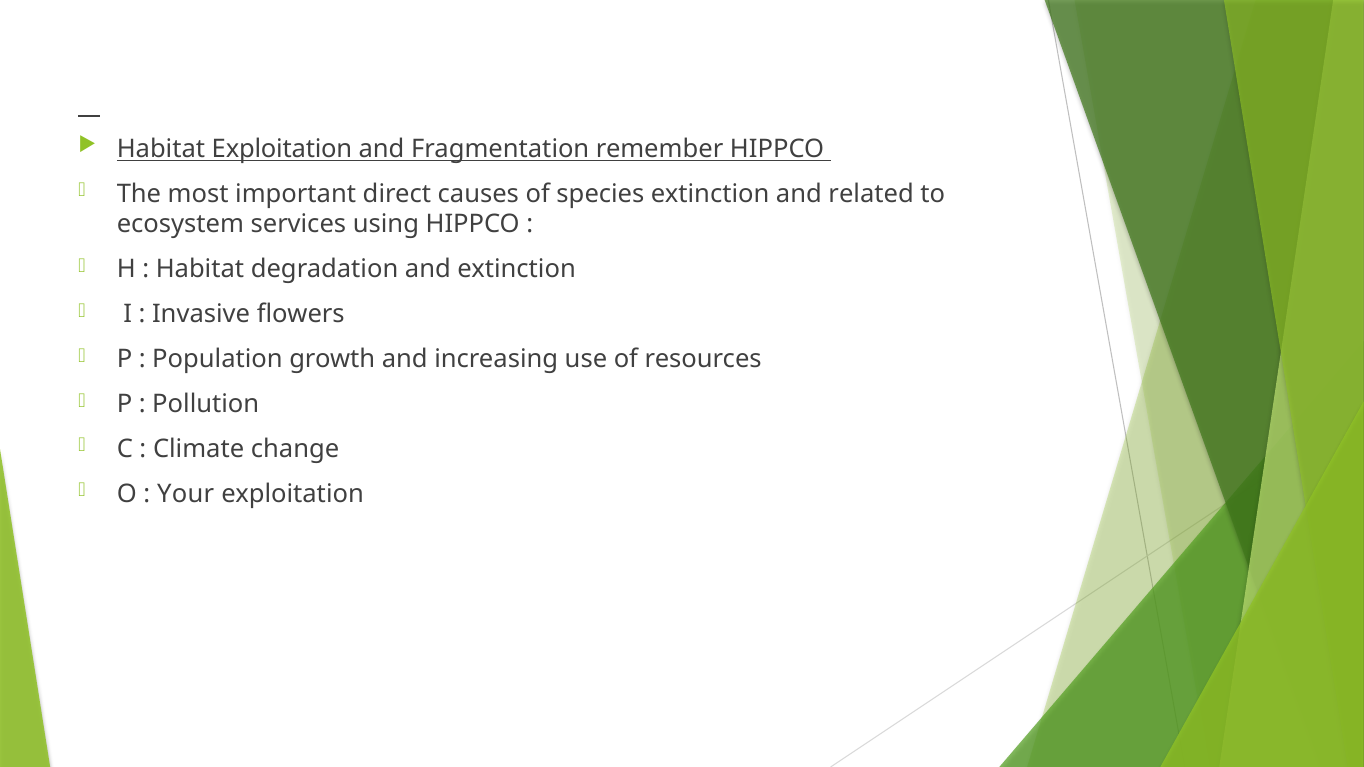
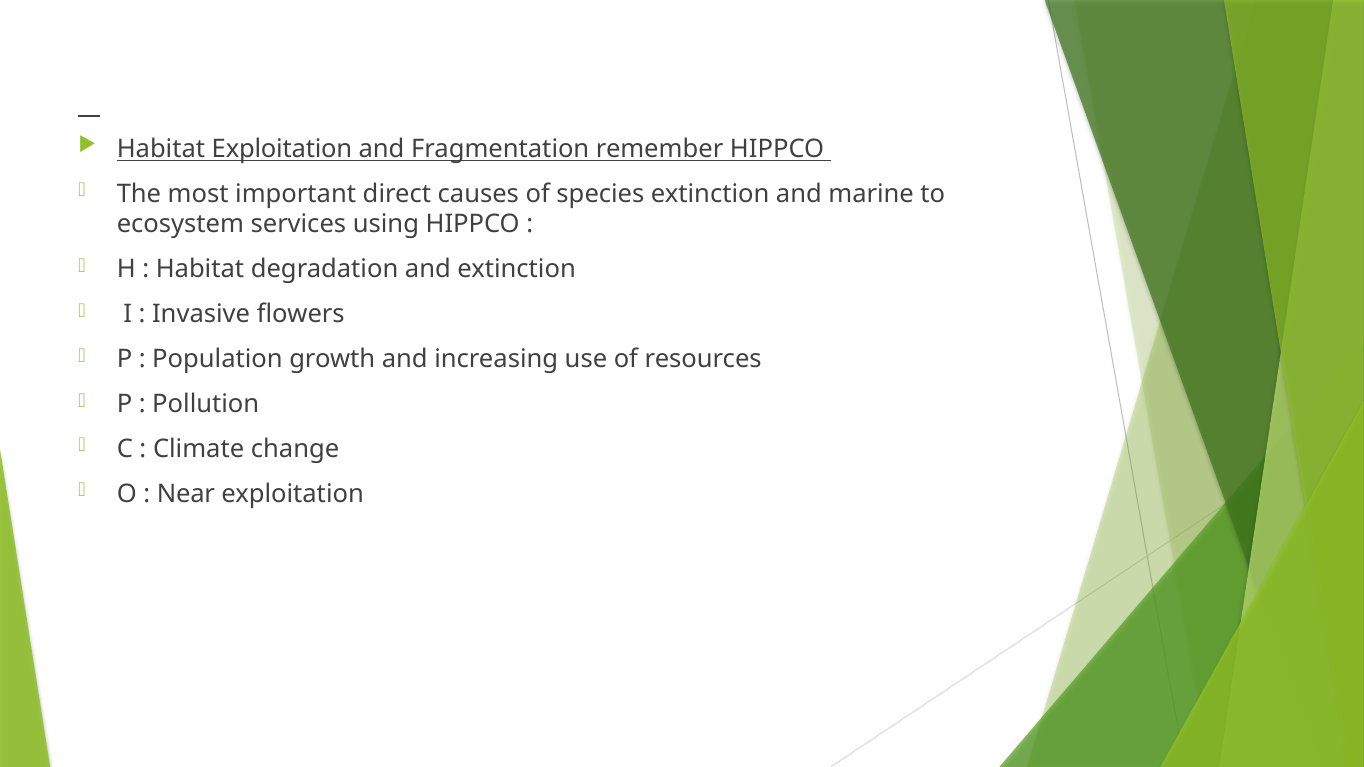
related: related -> marine
Your: Your -> Near
